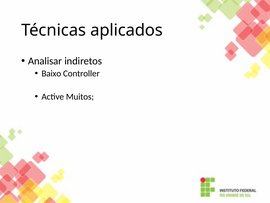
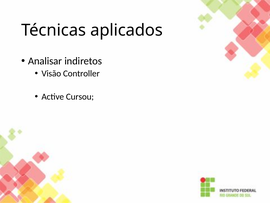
Baixo: Baixo -> Visão
Muitos: Muitos -> Cursou
